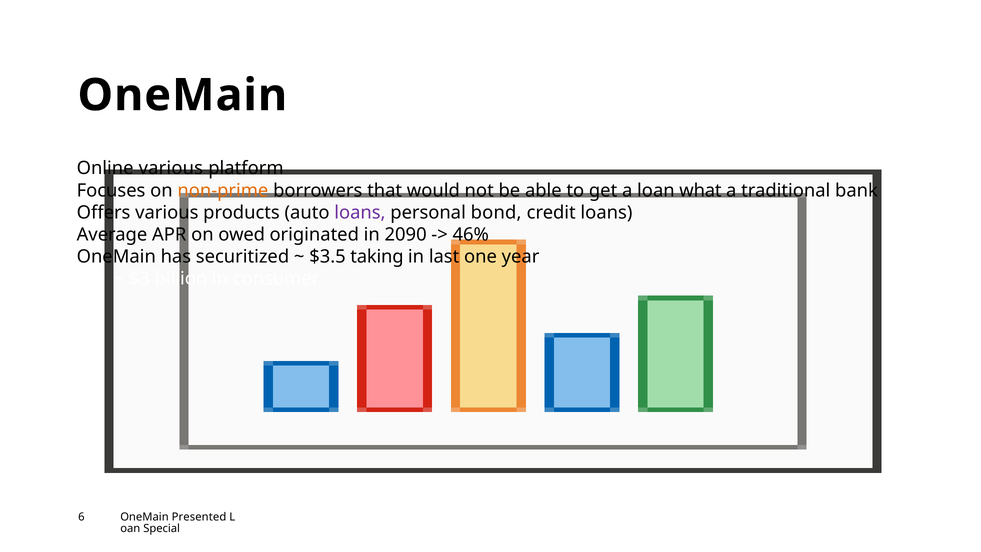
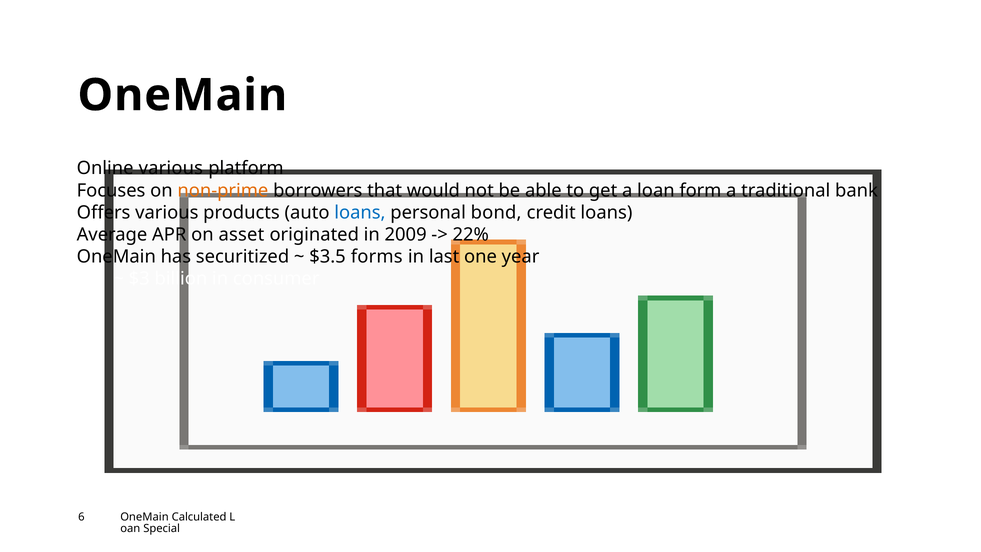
what: what -> form
loans at (360, 212) colour: purple -> blue
owed: owed -> asset
2090: 2090 -> 2009
46%: 46% -> 22%
taking: taking -> forms
Presented: Presented -> Calculated
